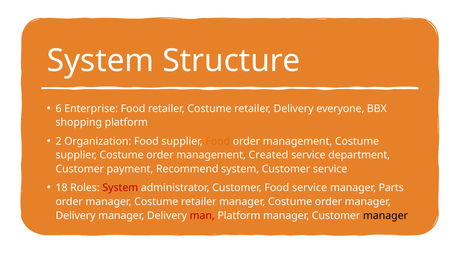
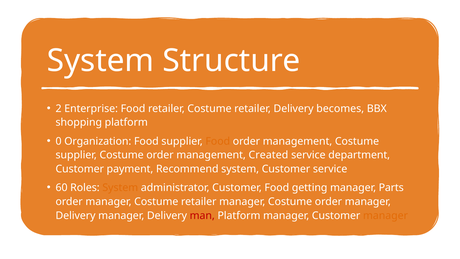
6: 6 -> 2
everyone: everyone -> becomes
2: 2 -> 0
18: 18 -> 60
System at (120, 188) colour: red -> orange
Food service: service -> getting
manager at (385, 215) colour: black -> orange
